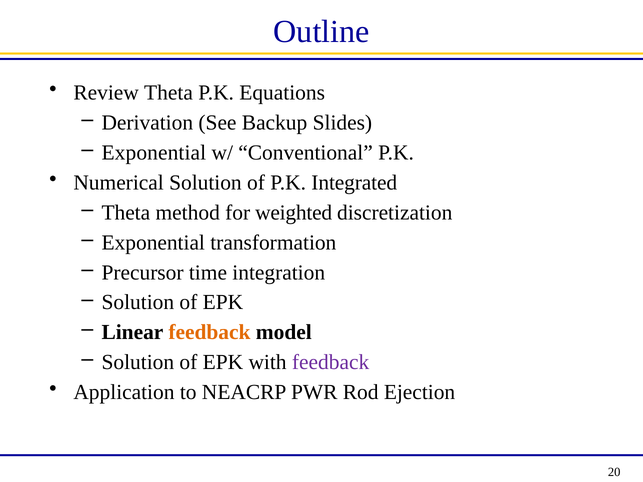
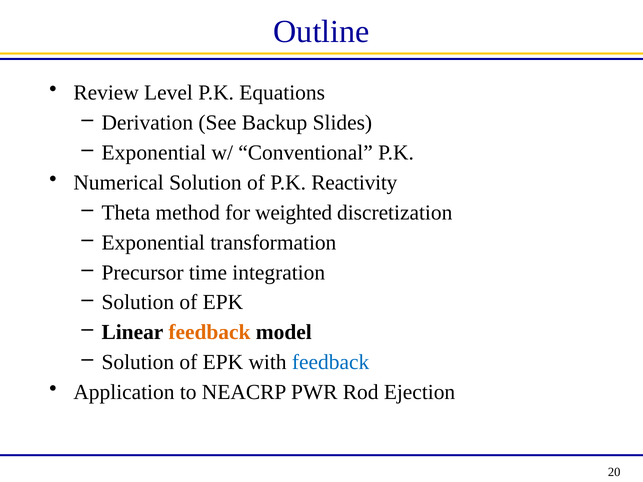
Review Theta: Theta -> Level
Integrated: Integrated -> Reactivity
feedback at (331, 363) colour: purple -> blue
